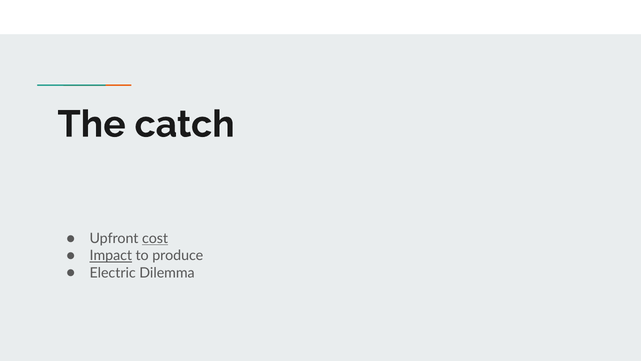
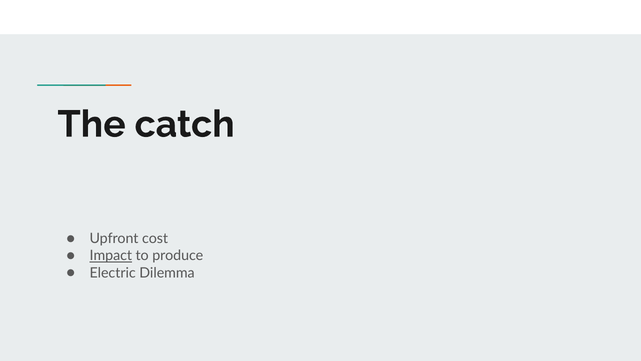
cost underline: present -> none
